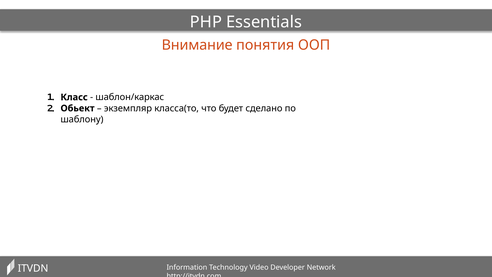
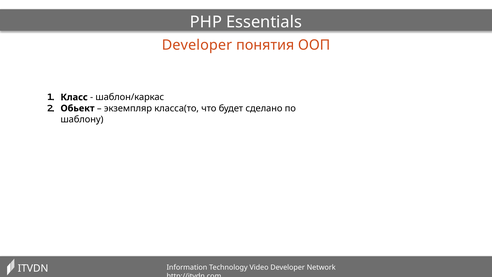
Внимание at (197, 45): Внимание -> Developer
